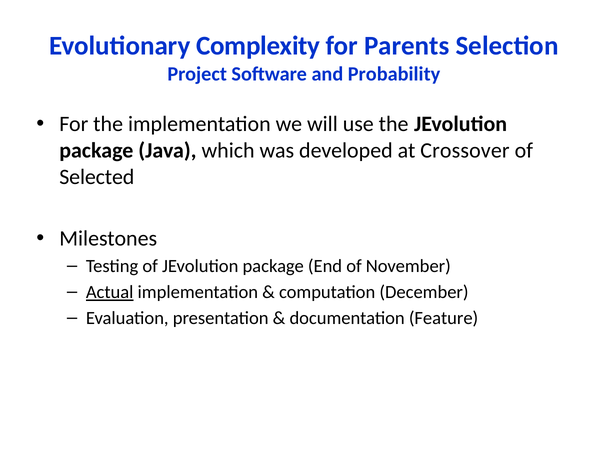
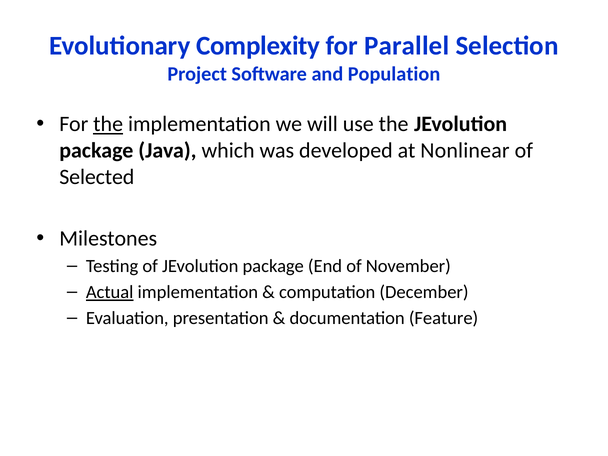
Parents: Parents -> Parallel
Probability: Probability -> Population
the at (108, 124) underline: none -> present
Crossover: Crossover -> Nonlinear
